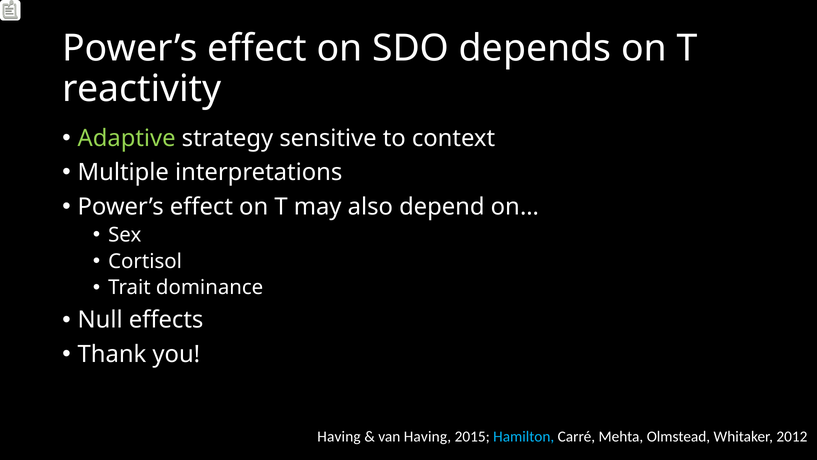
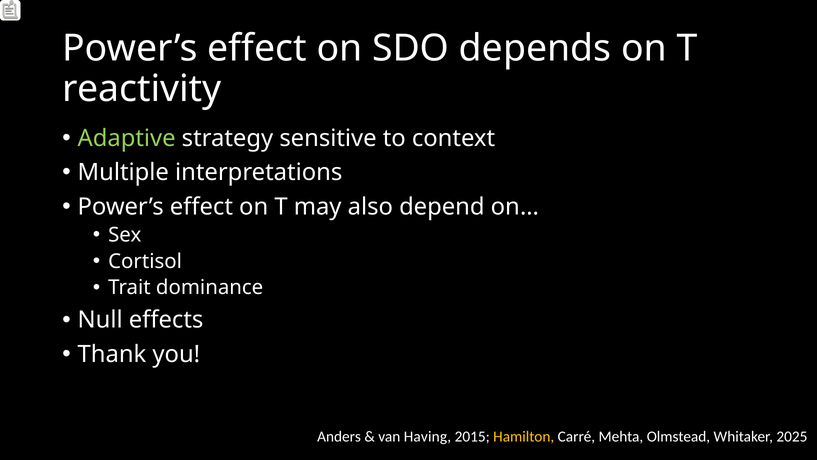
Having at (339, 436): Having -> Anders
Hamilton colour: light blue -> yellow
2012: 2012 -> 2025
